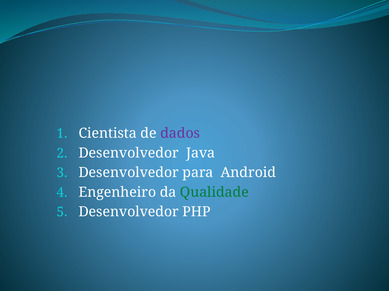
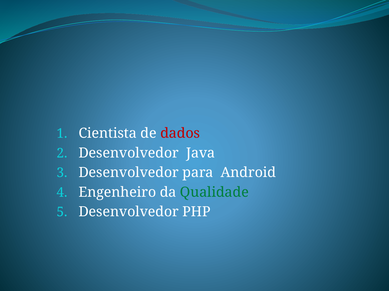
dados colour: purple -> red
